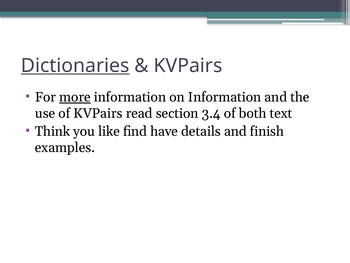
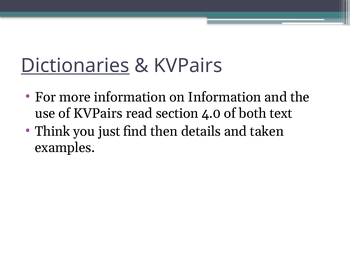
more underline: present -> none
3.4: 3.4 -> 4.0
like: like -> just
have: have -> then
finish: finish -> taken
